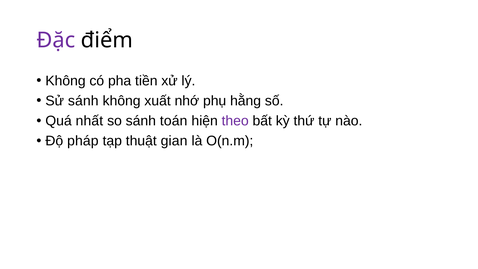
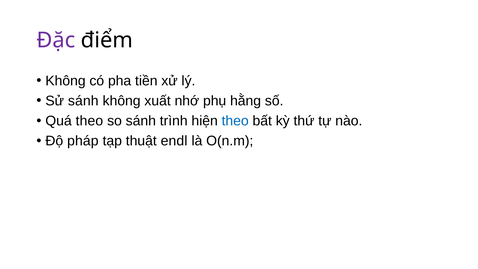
Quá nhất: nhất -> theo
toán: toán -> trình
theo at (235, 121) colour: purple -> blue
gian: gian -> endl
